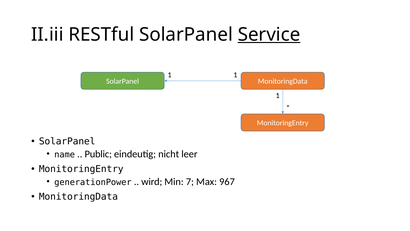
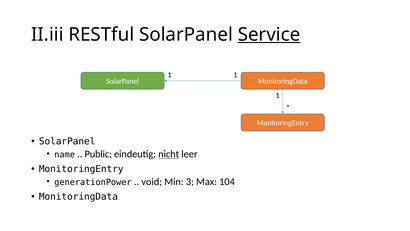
nicht underline: none -> present
wird: wird -> void
7: 7 -> 3
967: 967 -> 104
